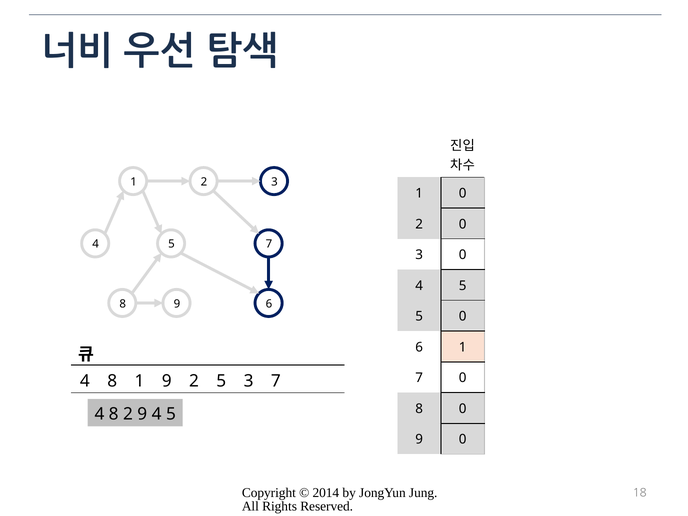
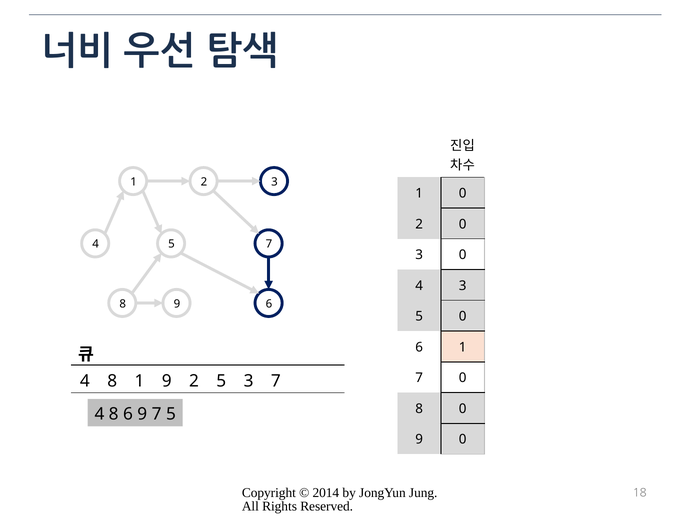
5 at (463, 286): 5 -> 3
8 2: 2 -> 6
9 4: 4 -> 7
